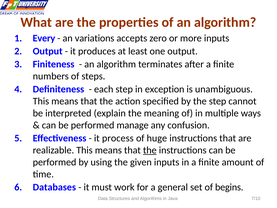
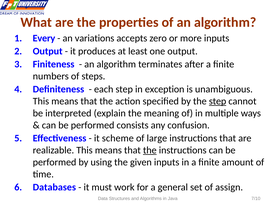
step at (218, 101) underline: none -> present
manage: manage -> consists
process: process -> scheme
huge: huge -> large
begins: begins -> assign
